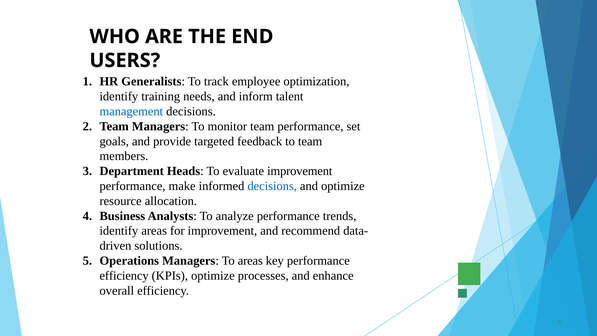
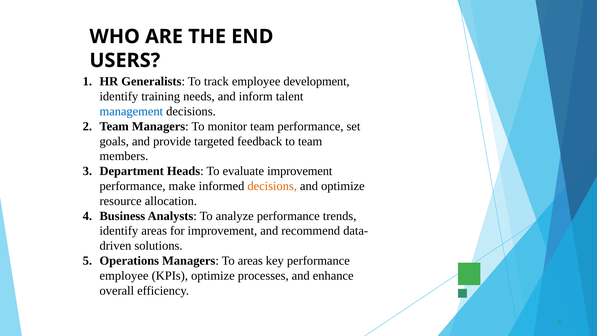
optimization: optimization -> development
decisions at (272, 186) colour: blue -> orange
efficiency at (124, 276): efficiency -> employee
